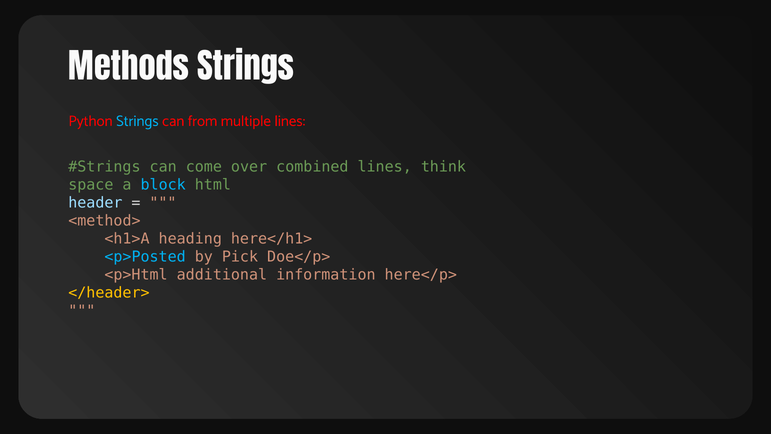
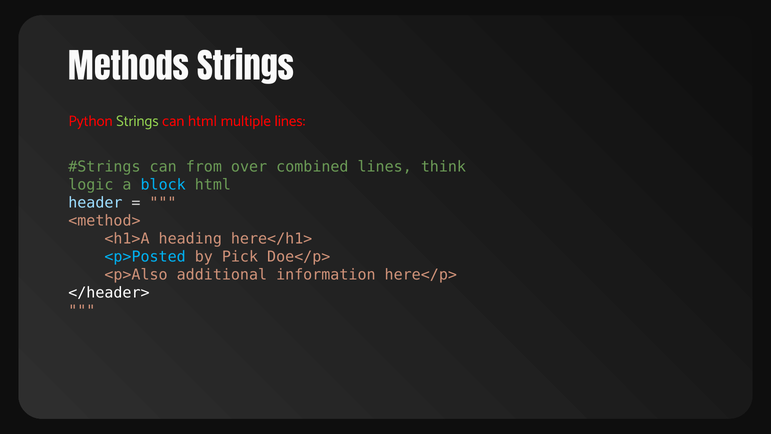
Strings at (137, 121) colour: light blue -> light green
can from: from -> html
come: come -> from
space: space -> logic
<p>Html: <p>Html -> <p>Also
</header> colour: yellow -> white
